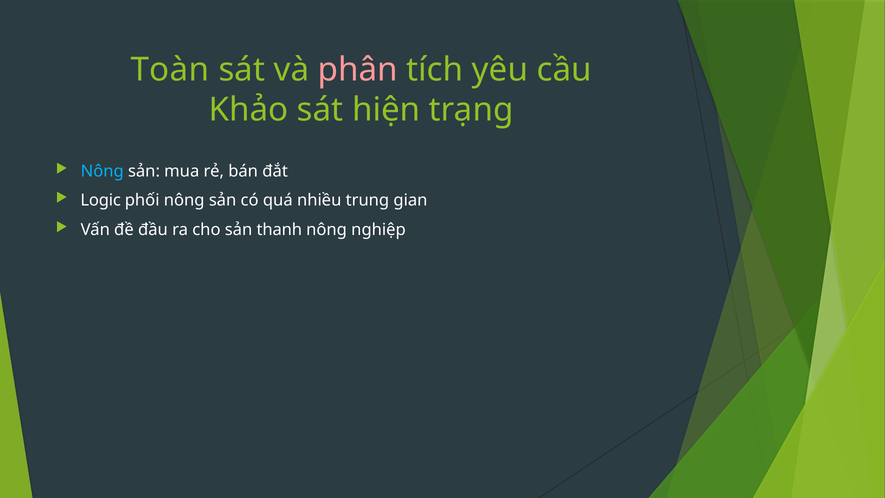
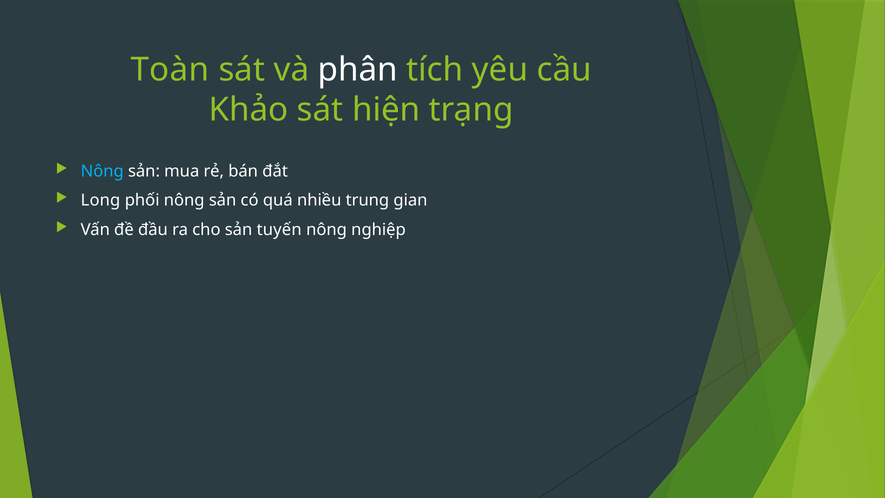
phân colour: pink -> white
Logic: Logic -> Long
thanh: thanh -> tuyến
